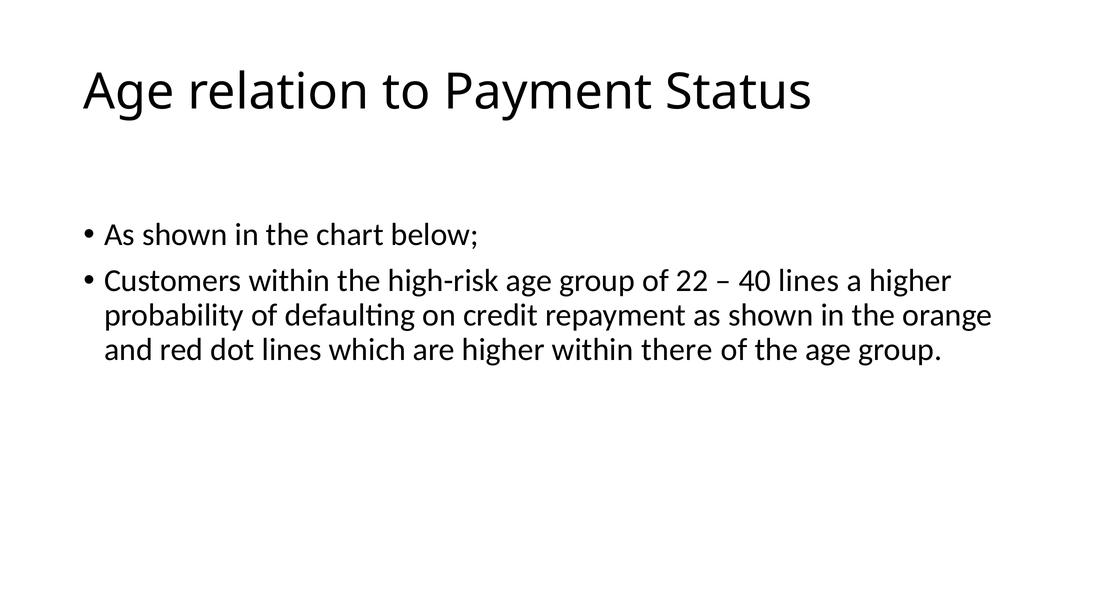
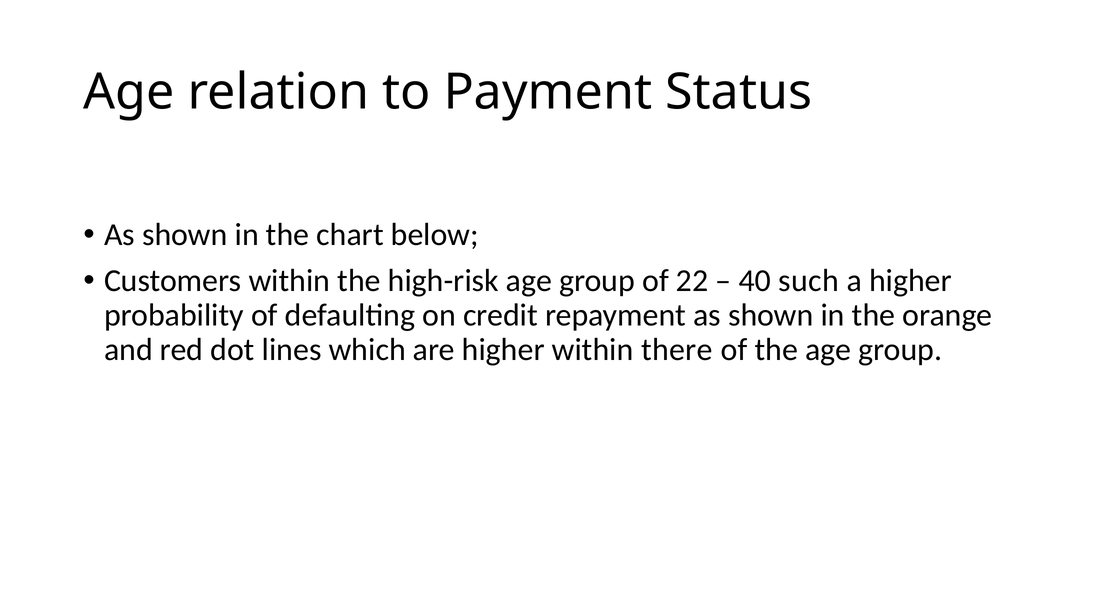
40 lines: lines -> such
